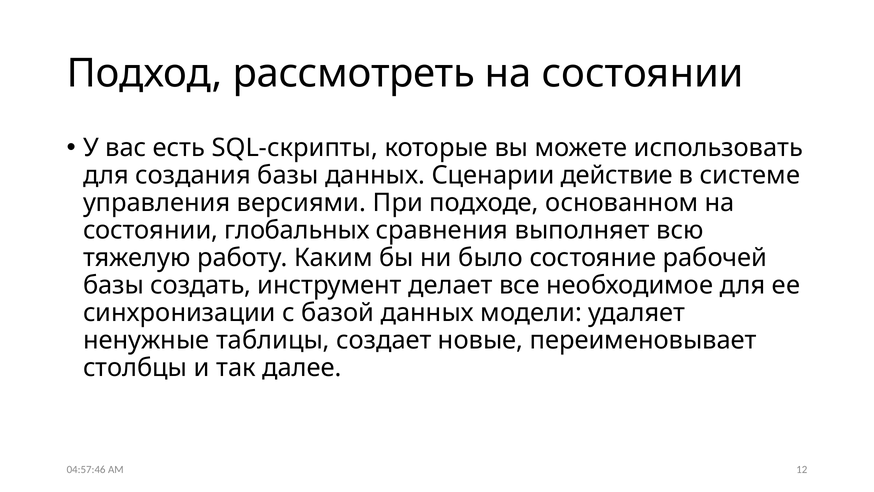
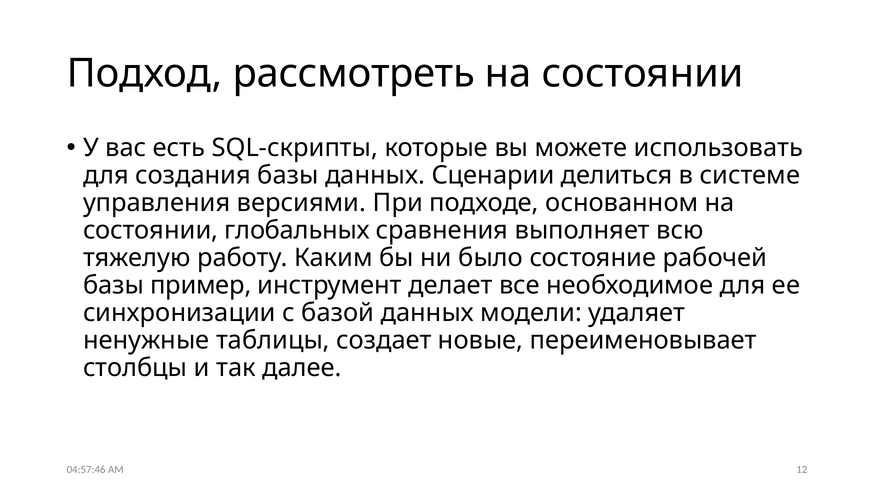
действие: действие -> делиться
создать: создать -> пример
